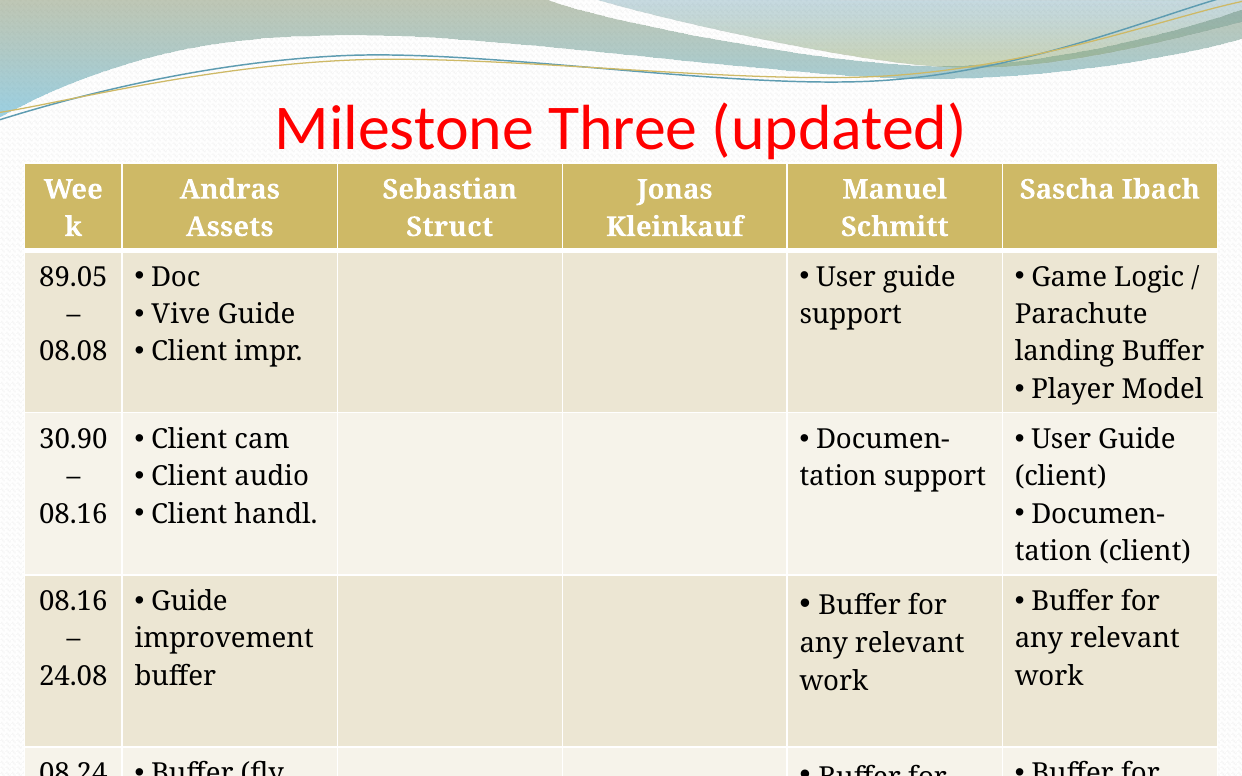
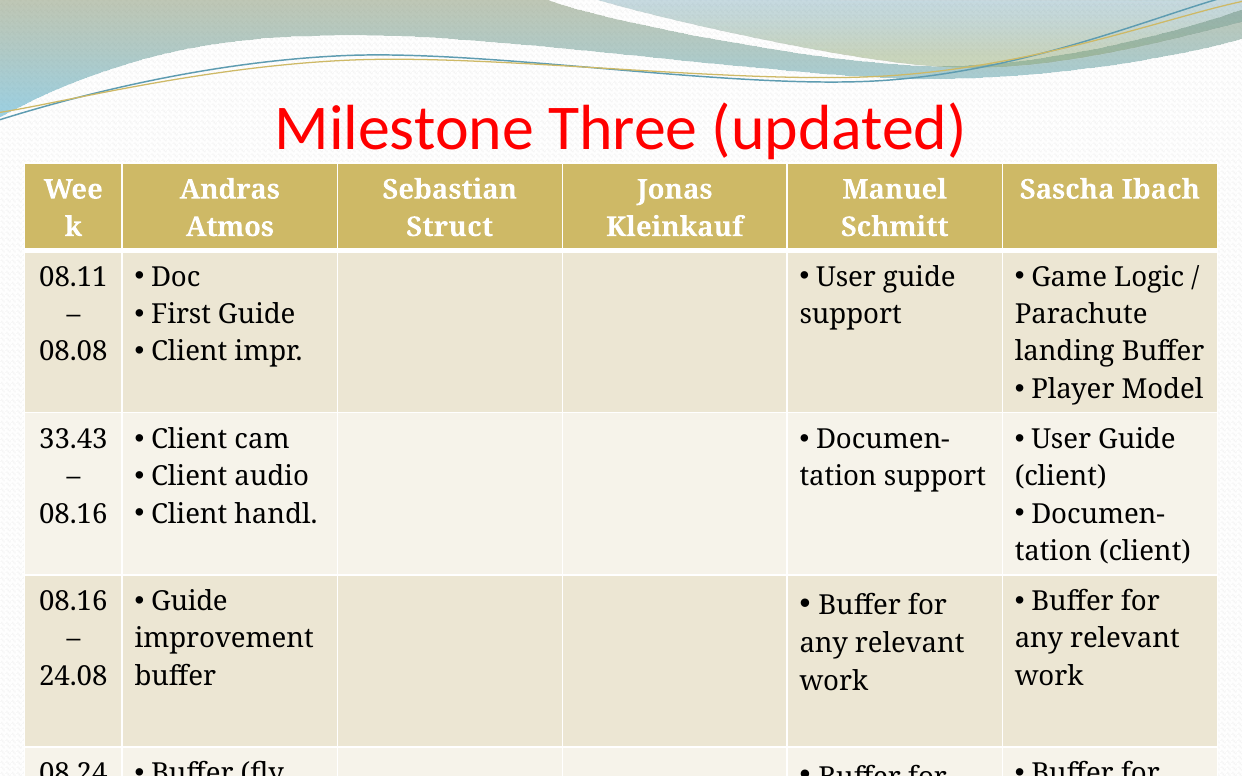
Assets: Assets -> Atmos
89.05: 89.05 -> 08.11
Vive: Vive -> First
30.90: 30.90 -> 33.43
